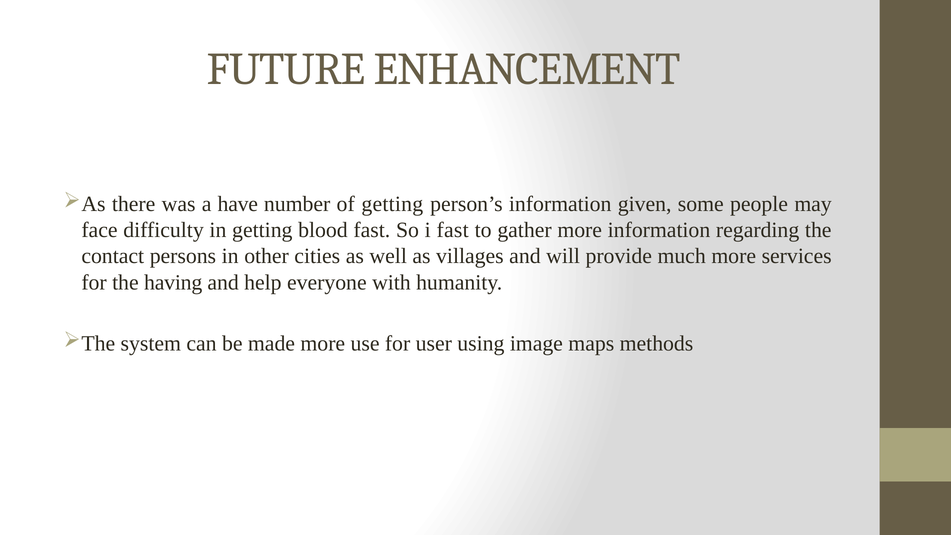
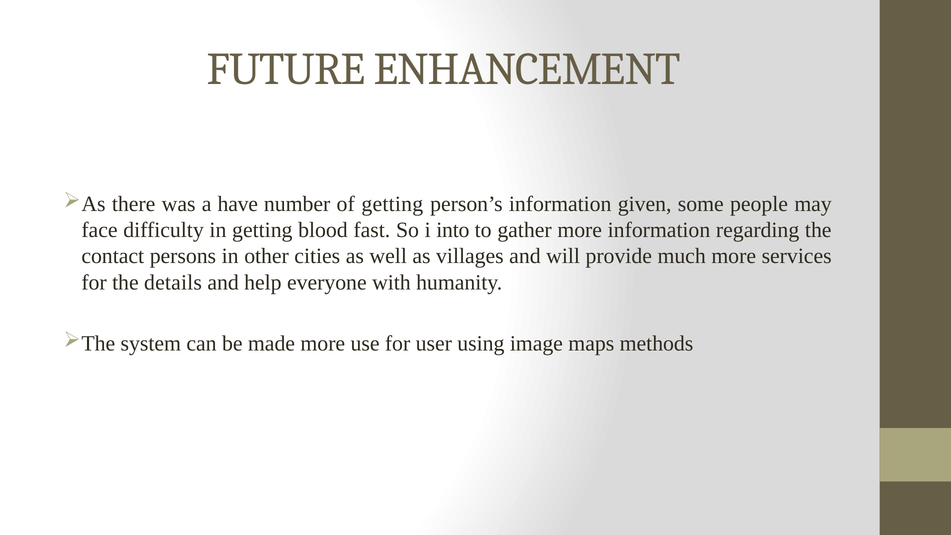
i fast: fast -> into
having: having -> details
